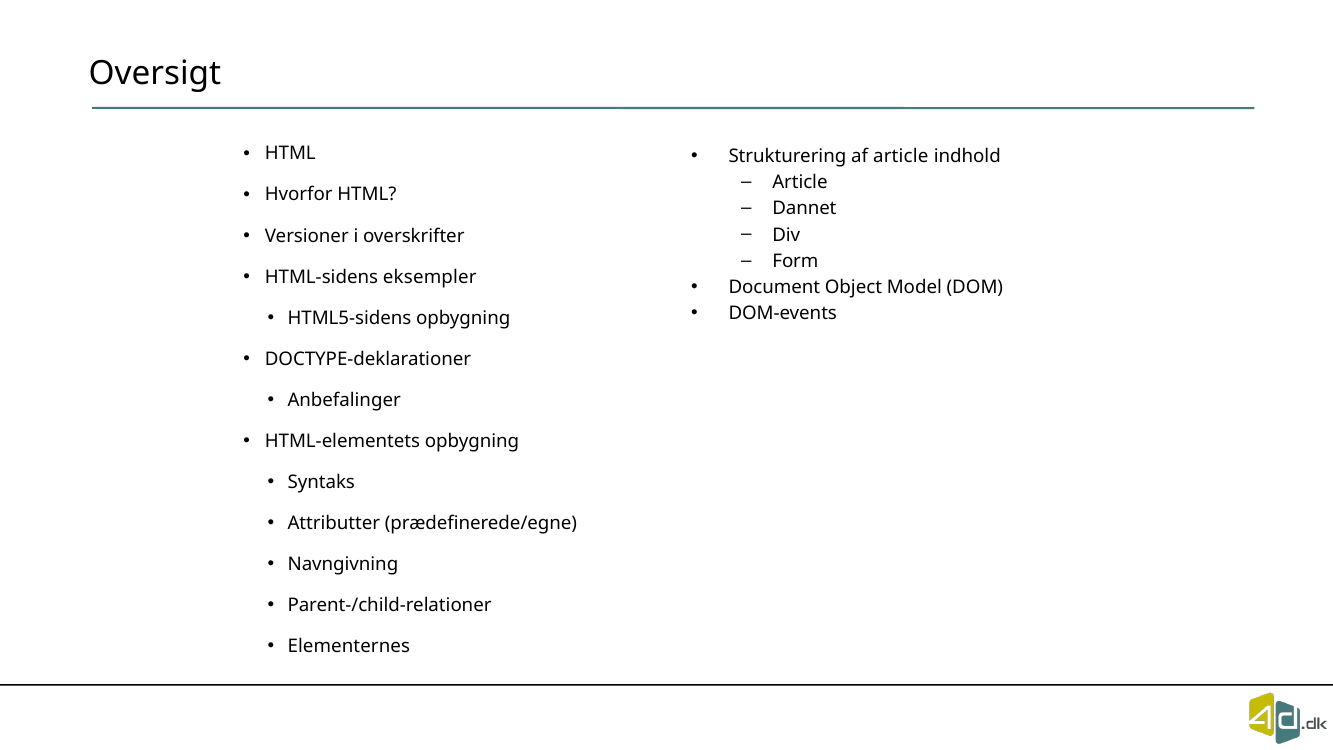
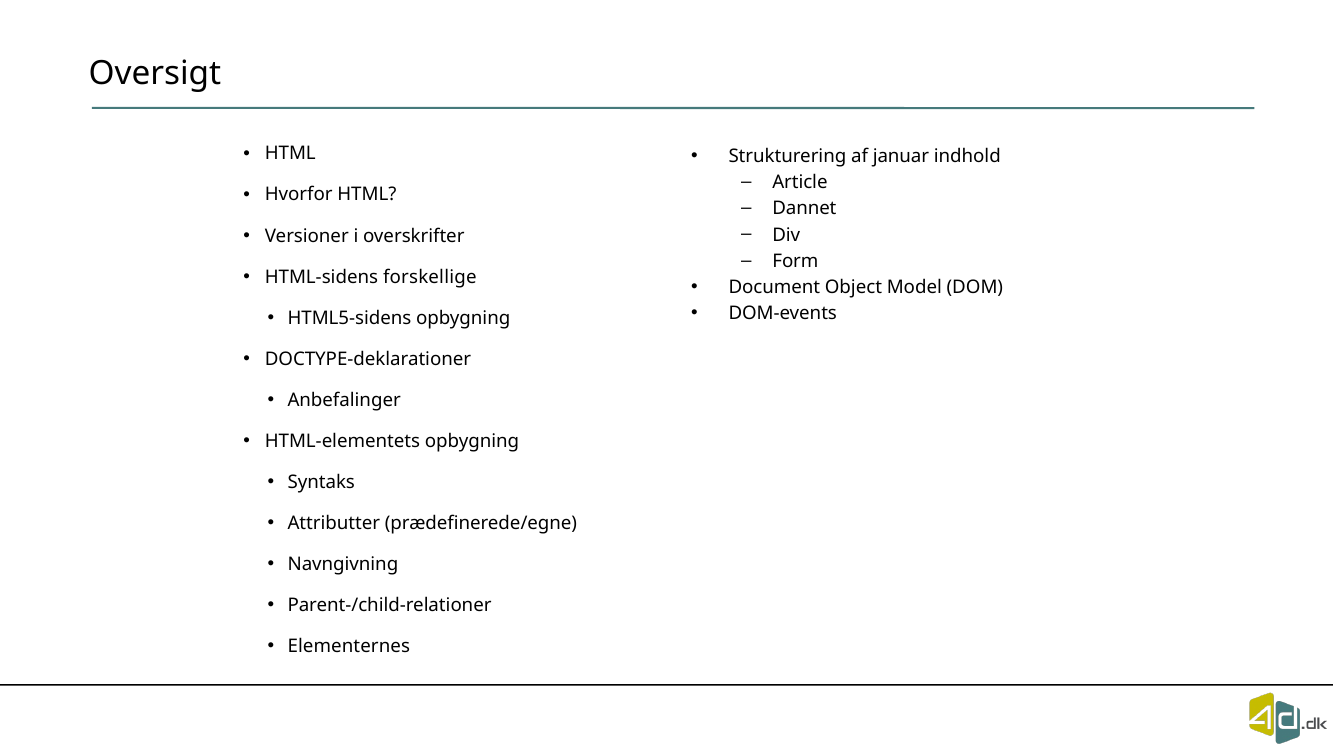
af article: article -> januar
eksempler: eksempler -> forskellige
